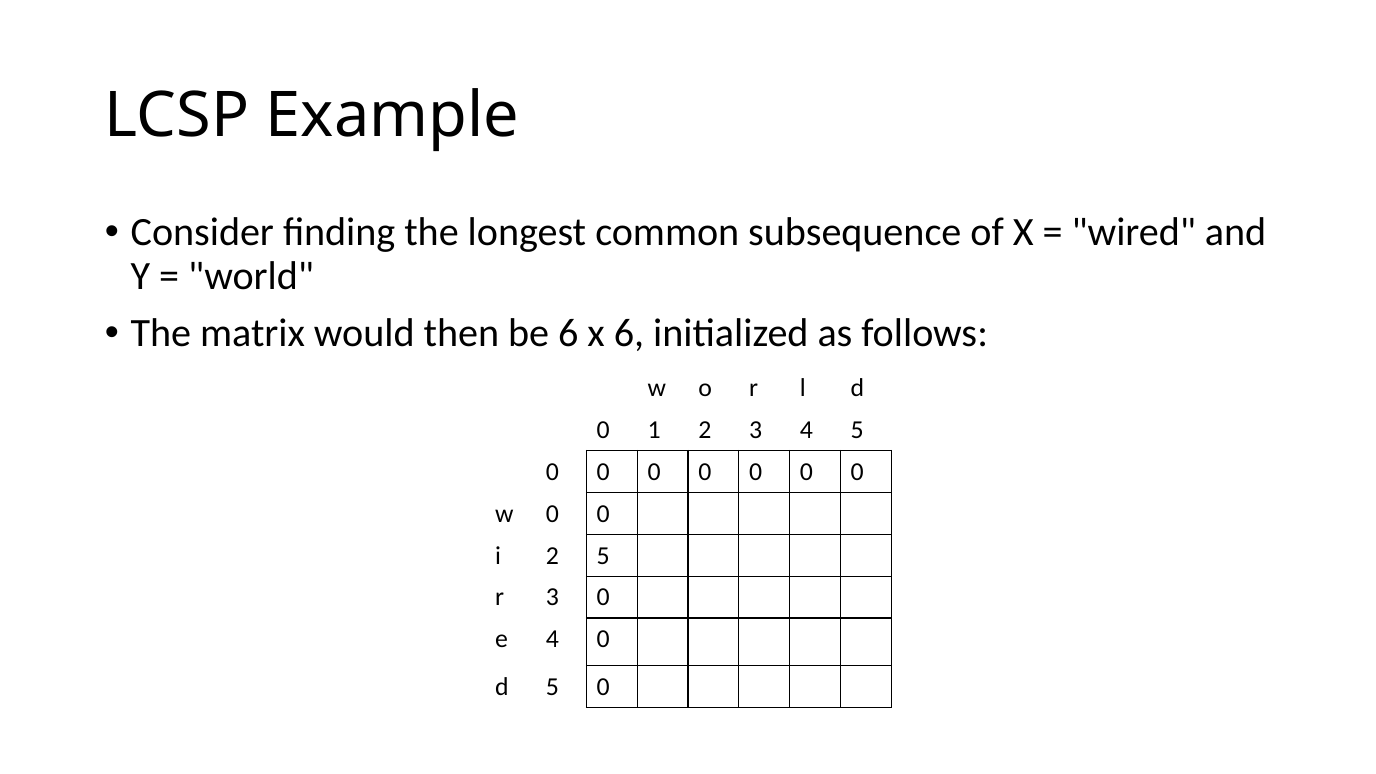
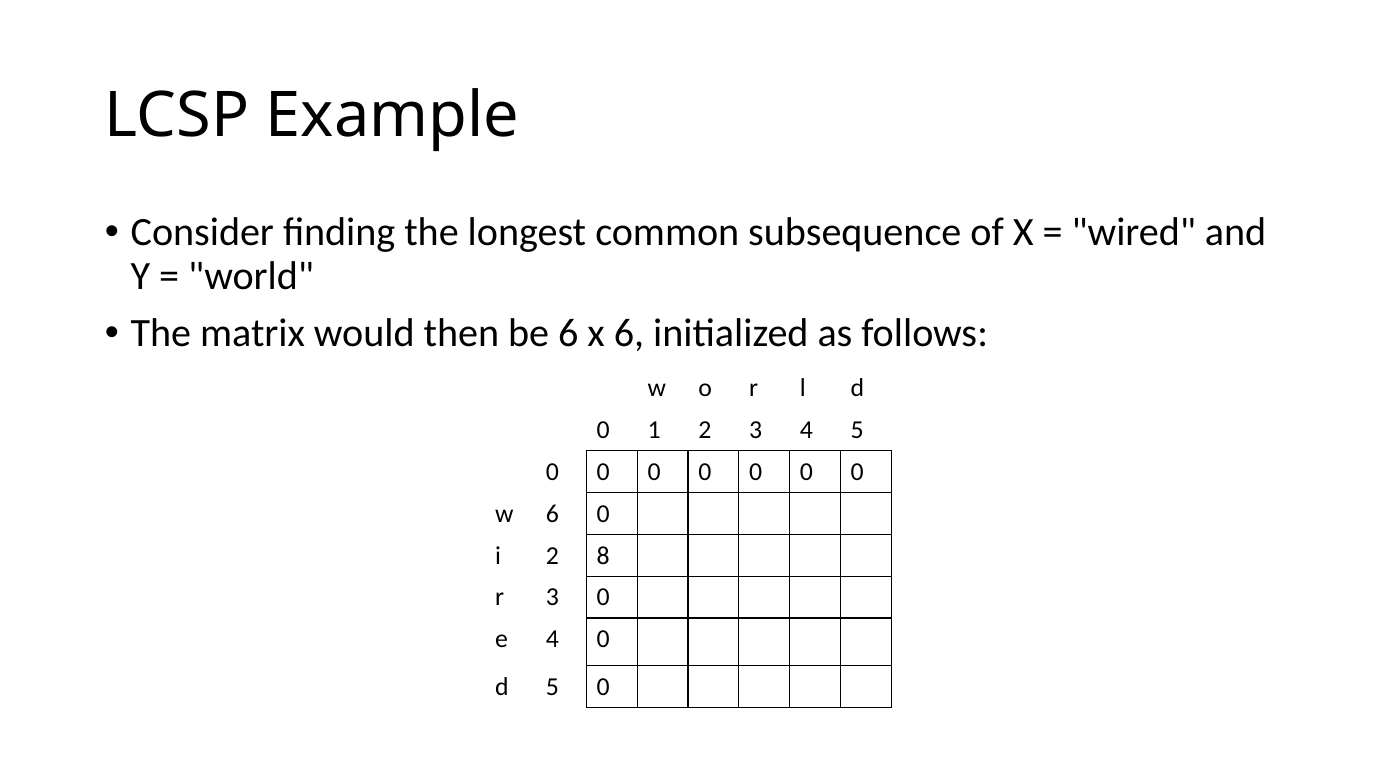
w 0: 0 -> 6
2 5: 5 -> 8
